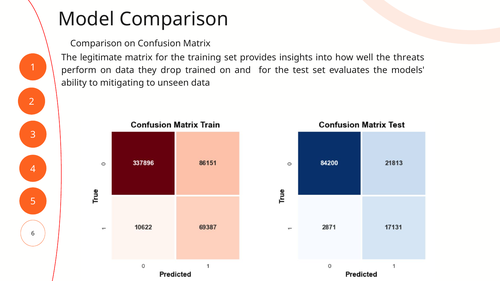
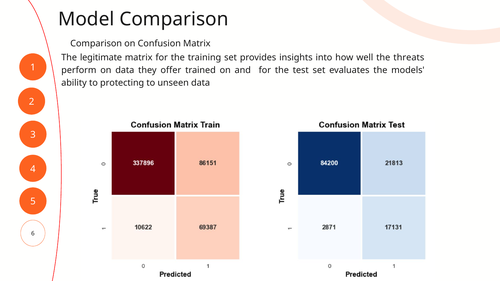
drop: drop -> offer
mitigating: mitigating -> protecting
